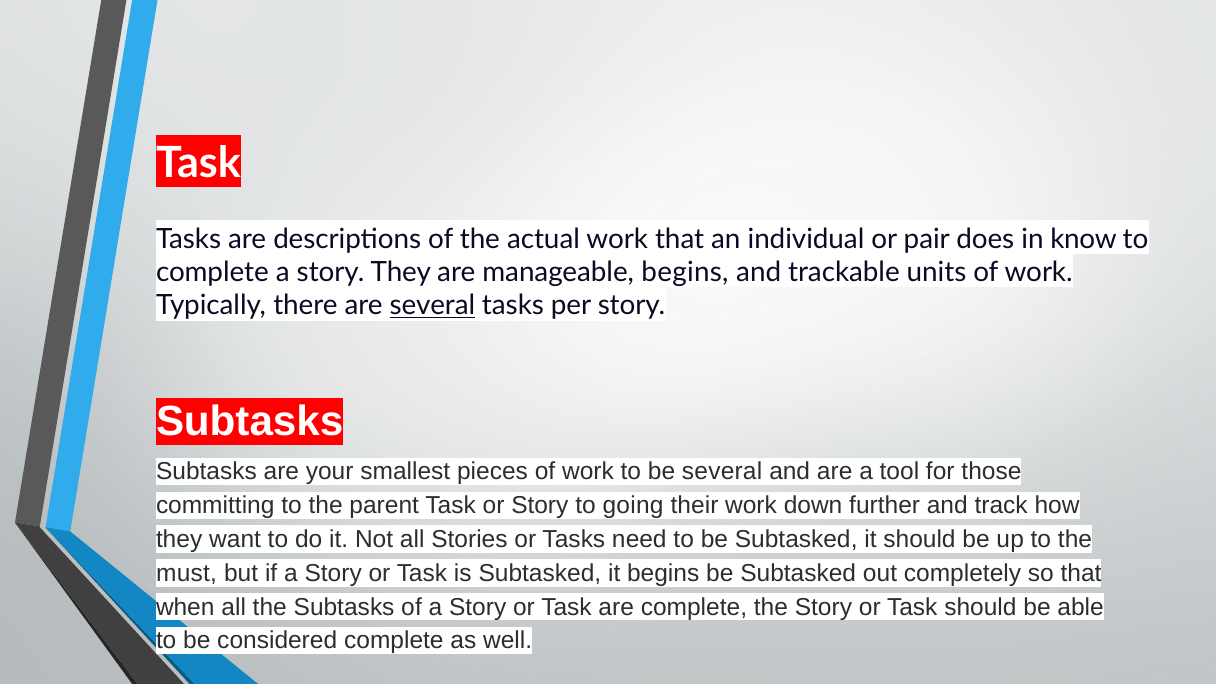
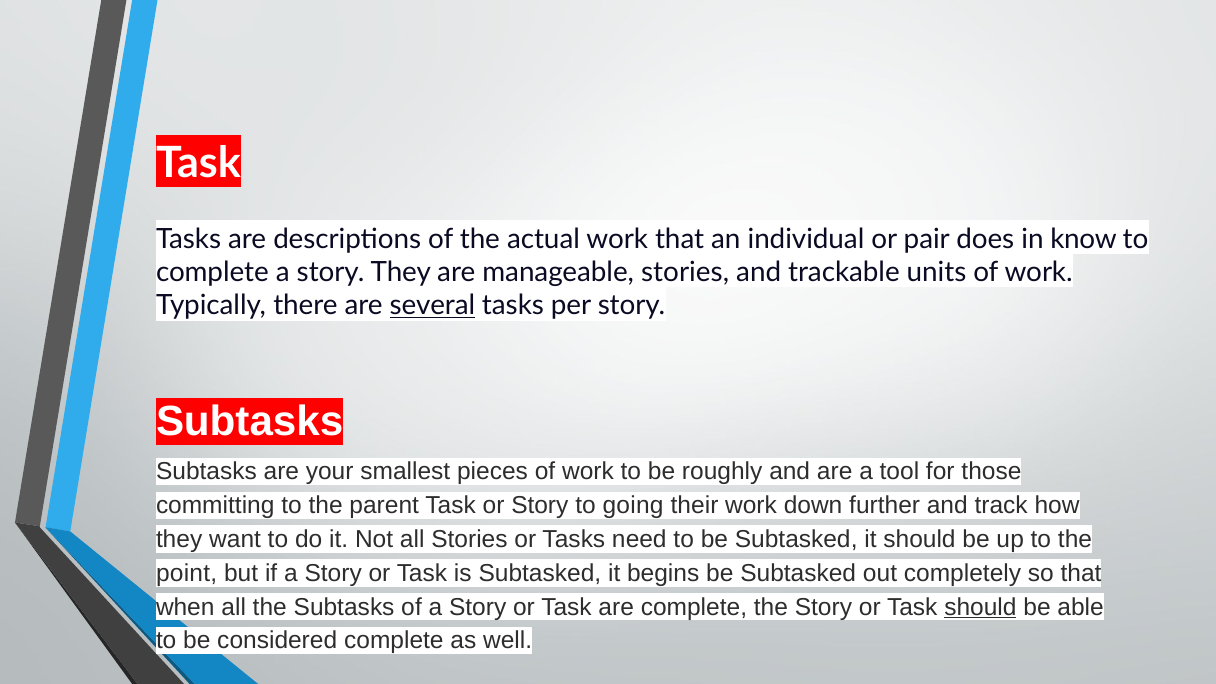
manageable begins: begins -> stories
be several: several -> roughly
must: must -> point
should at (980, 607) underline: none -> present
